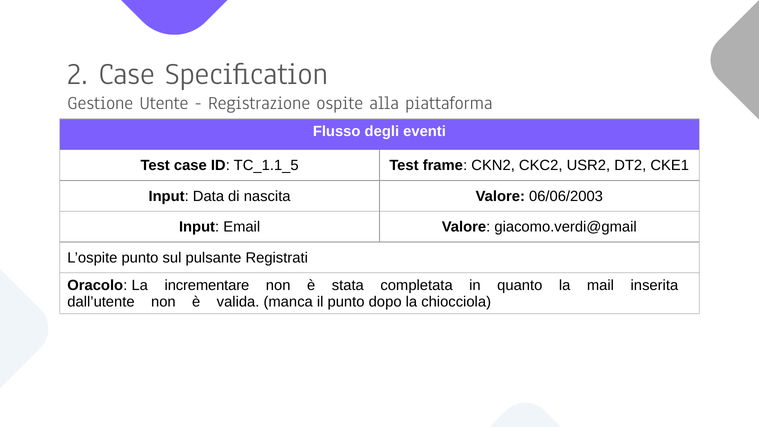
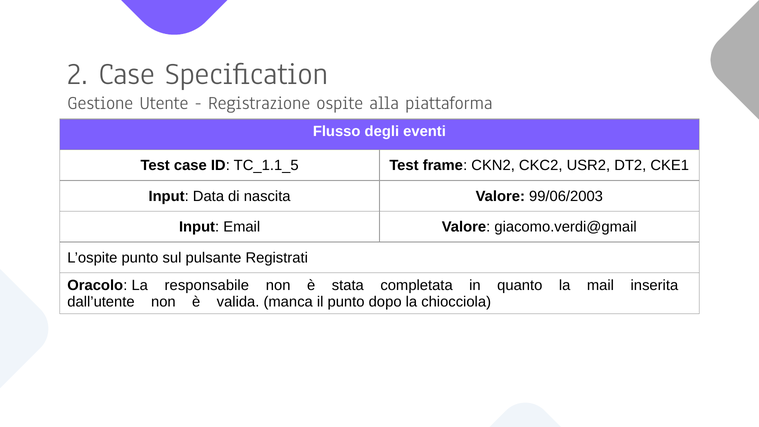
06/06/2003: 06/06/2003 -> 99/06/2003
incrementare: incrementare -> responsabile
